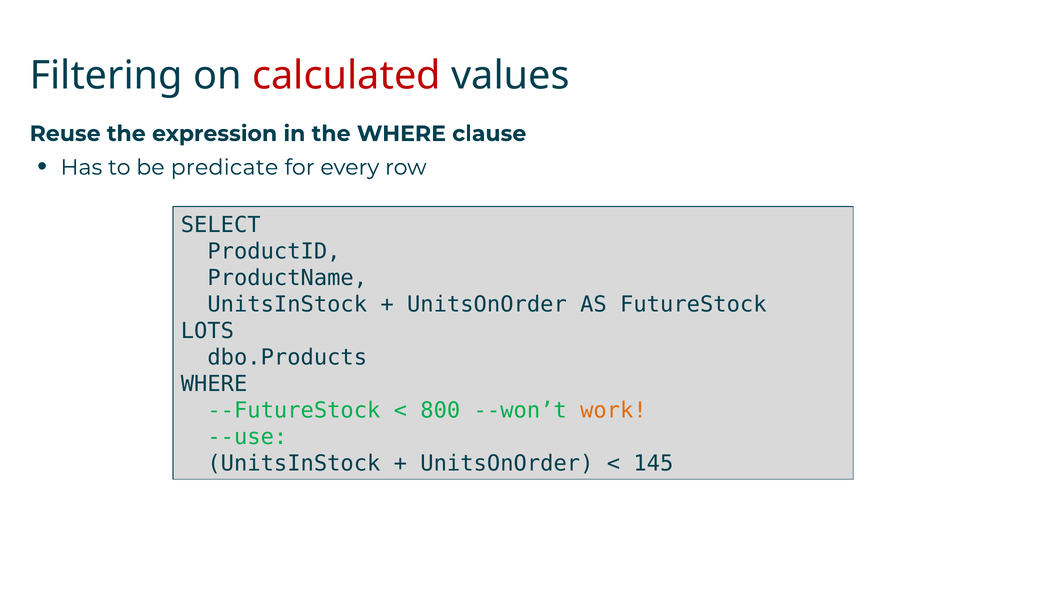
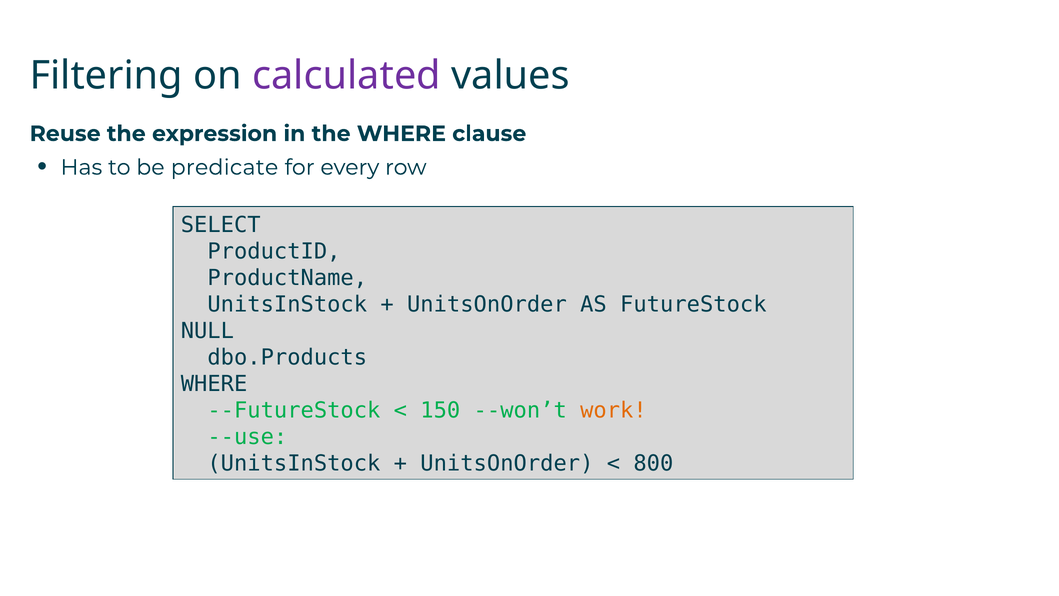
calculated colour: red -> purple
LOTS: LOTS -> NULL
800: 800 -> 150
145: 145 -> 800
